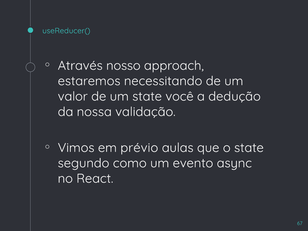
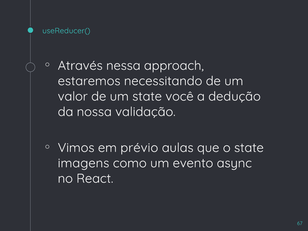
nosso: nosso -> nessa
segundo: segundo -> imagens
